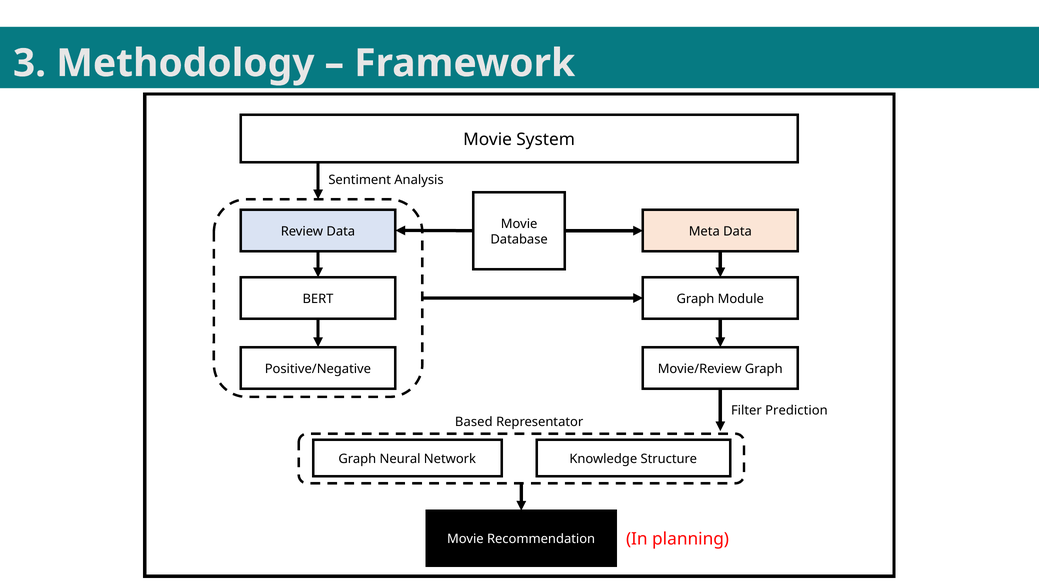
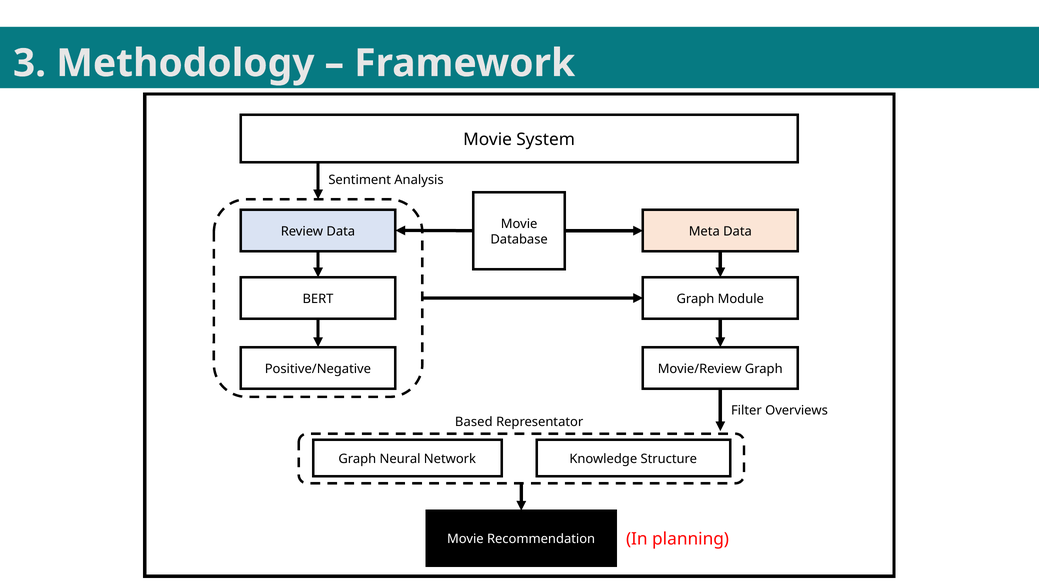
Prediction: Prediction -> Overviews
